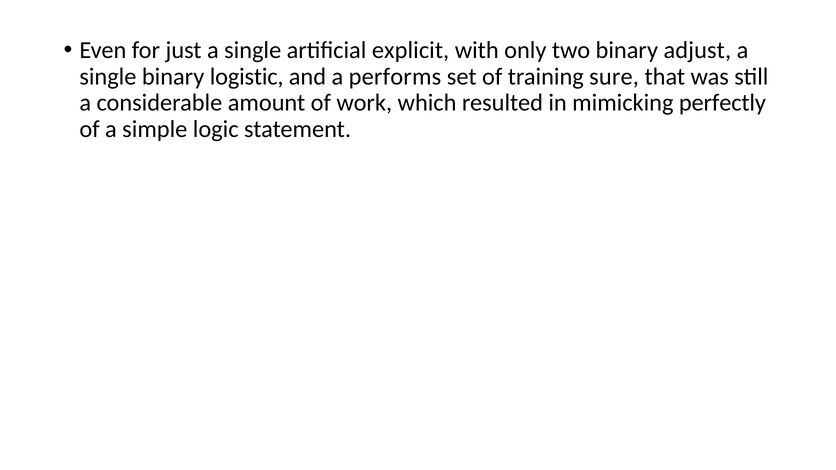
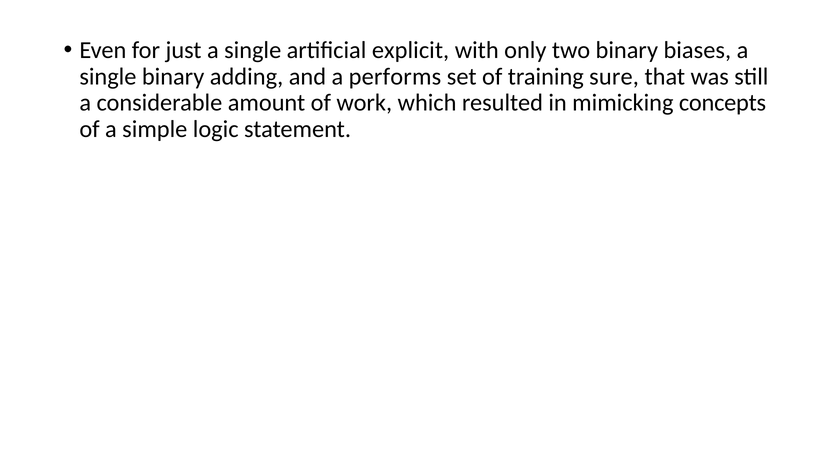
adjust: adjust -> biases
logistic: logistic -> adding
perfectly: perfectly -> concepts
